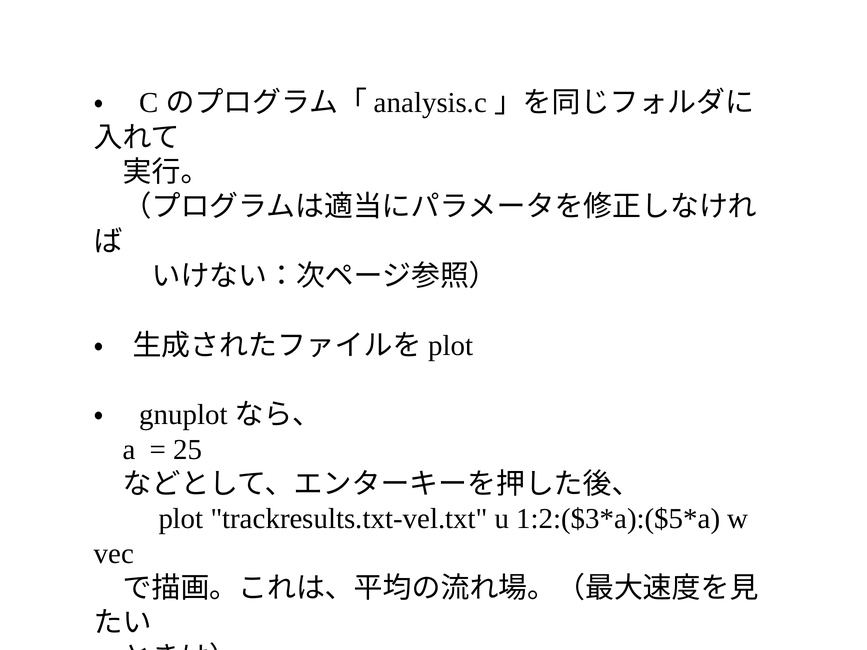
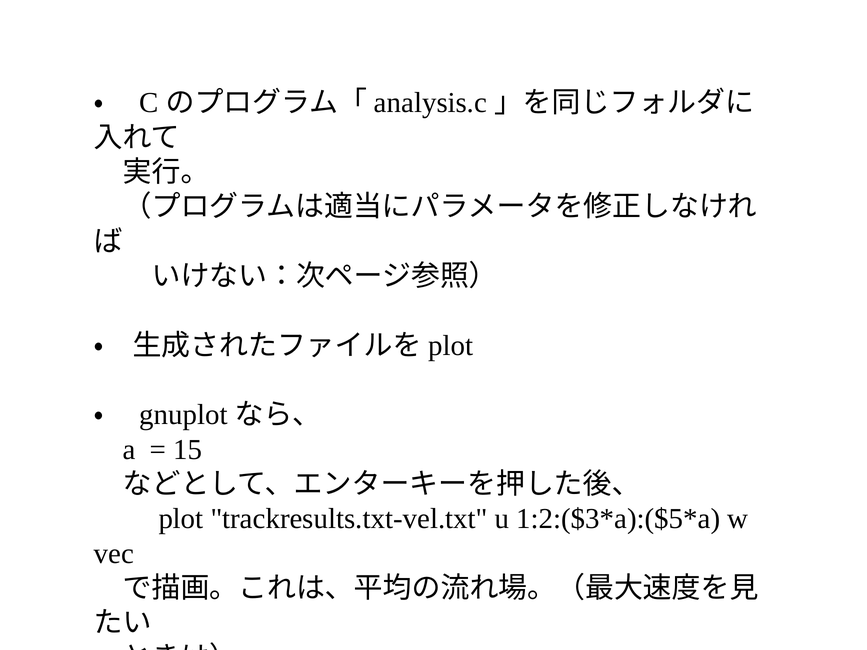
25: 25 -> 15
